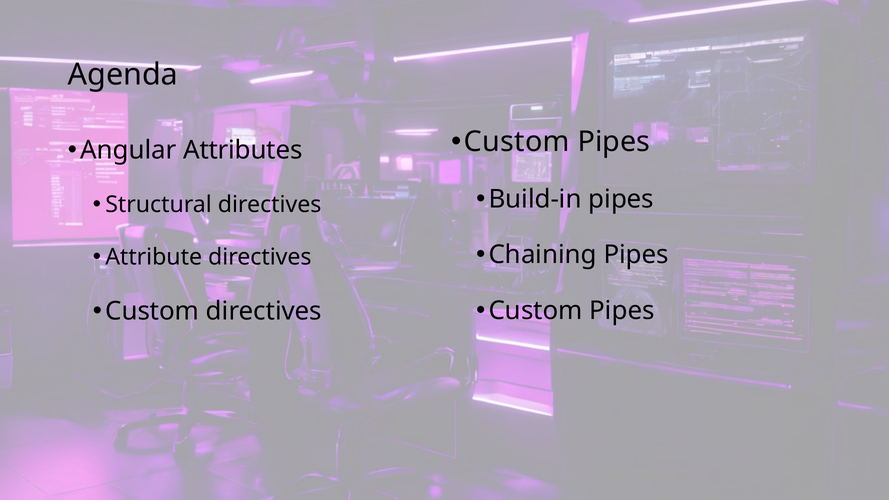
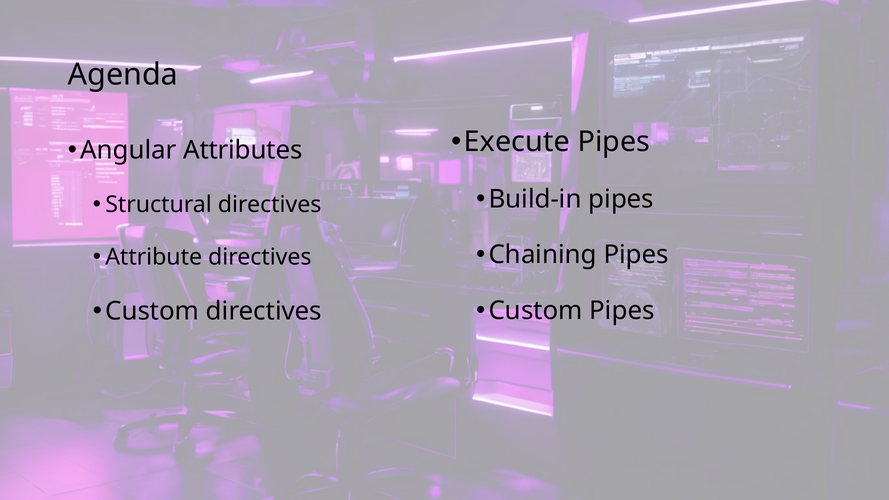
Custom at (517, 142): Custom -> Execute
